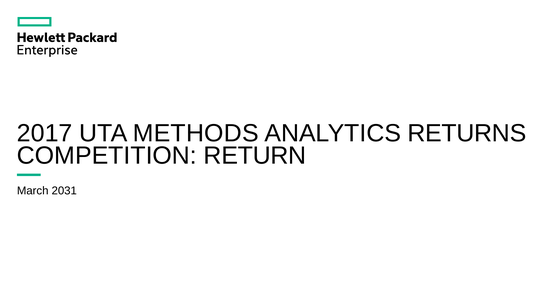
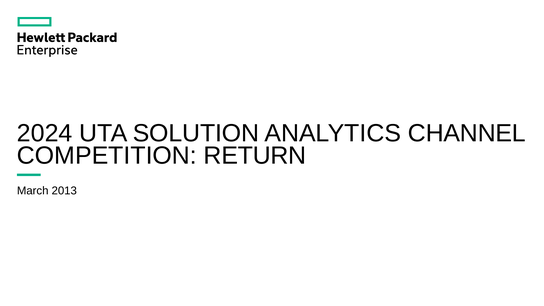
2017: 2017 -> 2024
METHODS: METHODS -> SOLUTION
RETURNS: RETURNS -> CHANNEL
2031: 2031 -> 2013
